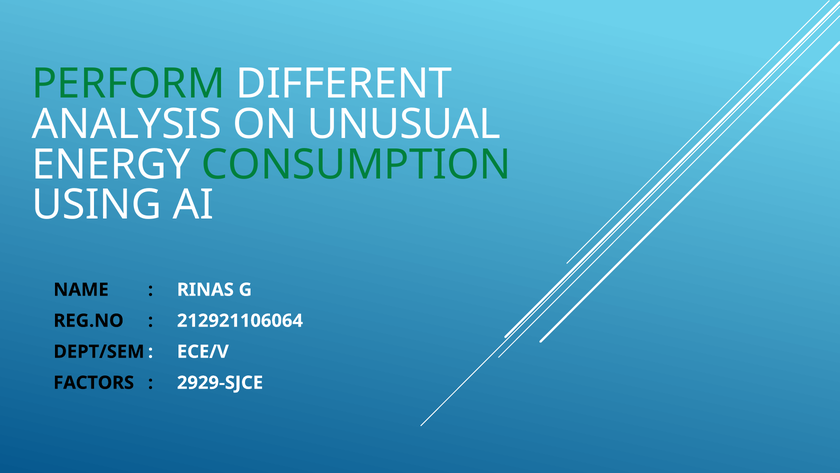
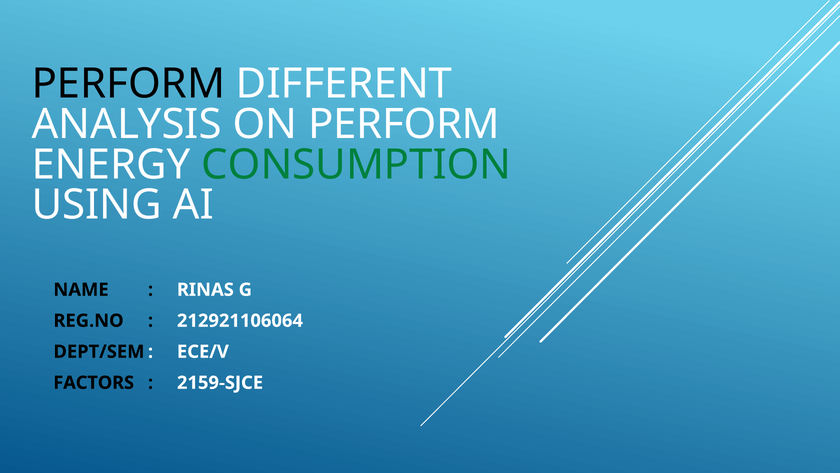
PERFORM at (128, 84) colour: green -> black
ON UNUSUAL: UNUSUAL -> PERFORM
2929-SJCE: 2929-SJCE -> 2159-SJCE
